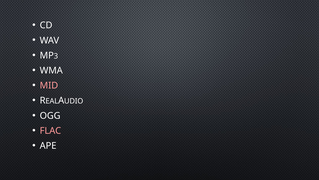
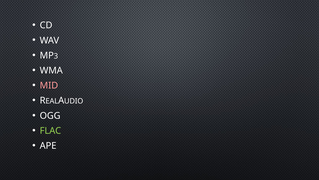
FLAC colour: pink -> light green
